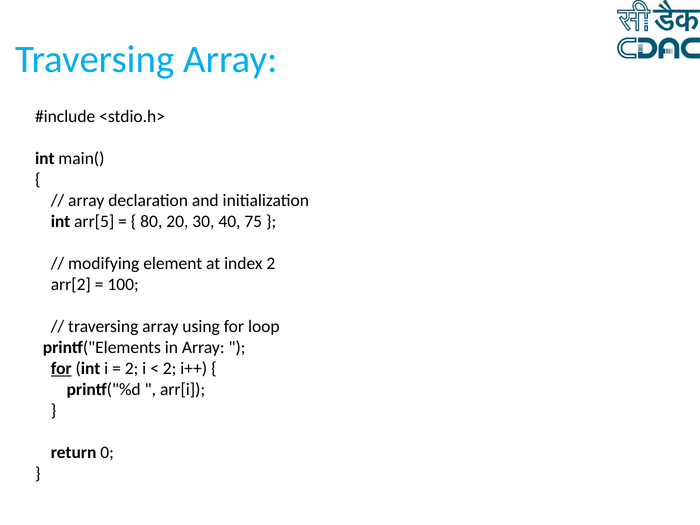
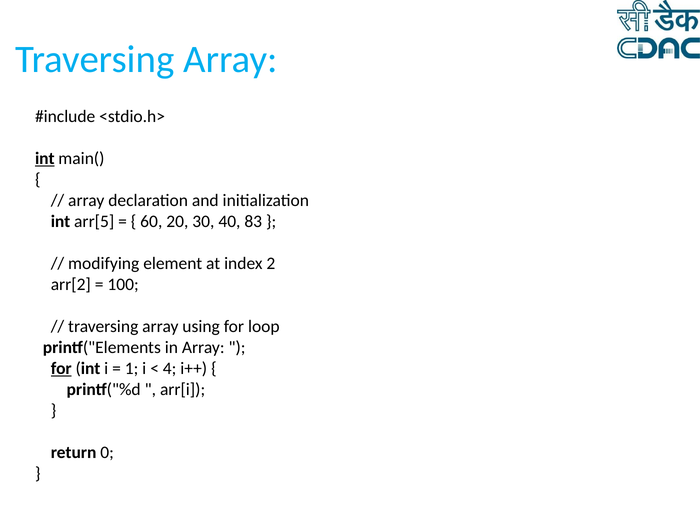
int at (45, 159) underline: none -> present
80: 80 -> 60
75: 75 -> 83
2 at (132, 369): 2 -> 1
2 at (170, 369): 2 -> 4
